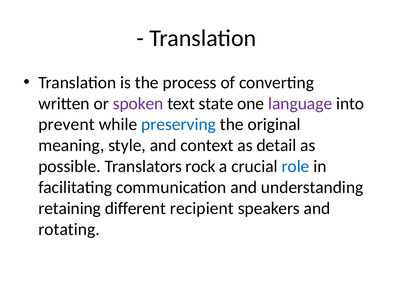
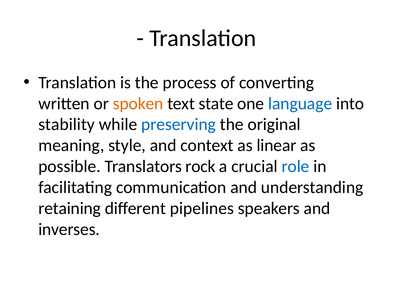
spoken colour: purple -> orange
language colour: purple -> blue
prevent: prevent -> stability
detail: detail -> linear
recipient: recipient -> pipelines
rotating: rotating -> inverses
